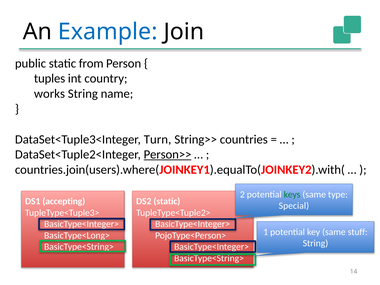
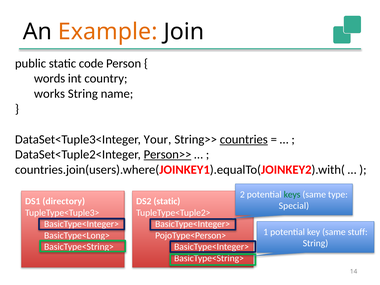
Example colour: blue -> orange
from: from -> code
tuples: tuples -> words
Turn: Turn -> Your
countries underline: none -> present
accepting: accepting -> directory
